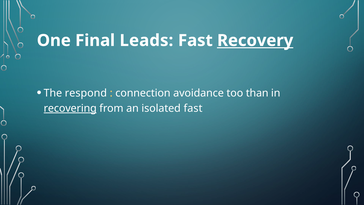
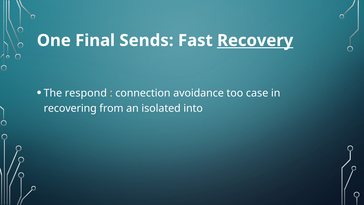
Leads: Leads -> Sends
than: than -> case
recovering underline: present -> none
isolated fast: fast -> into
